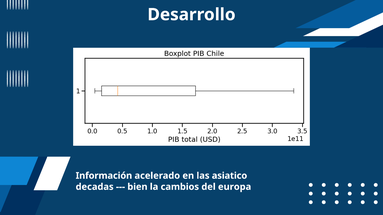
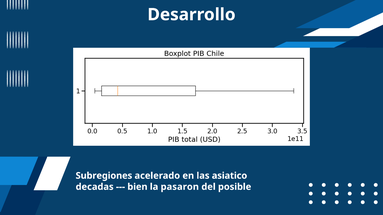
Información: Información -> Subregiones
cambios: cambios -> pasaron
europa: europa -> posible
